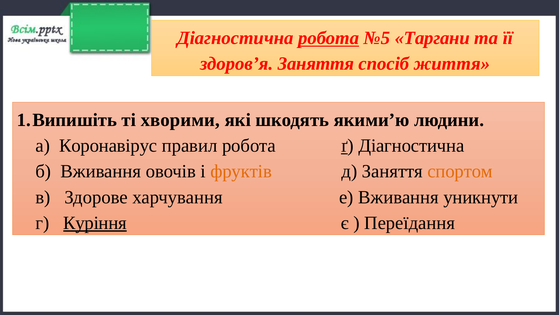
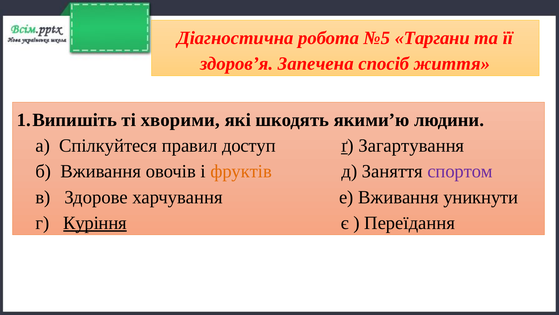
робота at (329, 38) underline: present -> none
здоров’я Заняття: Заняття -> Запечена
Коронавірус: Коронавірус -> Спілкуйтеся
правил робота: робота -> доступ
ґ Діагностична: Діагностична -> Загартування
спортом colour: orange -> purple
